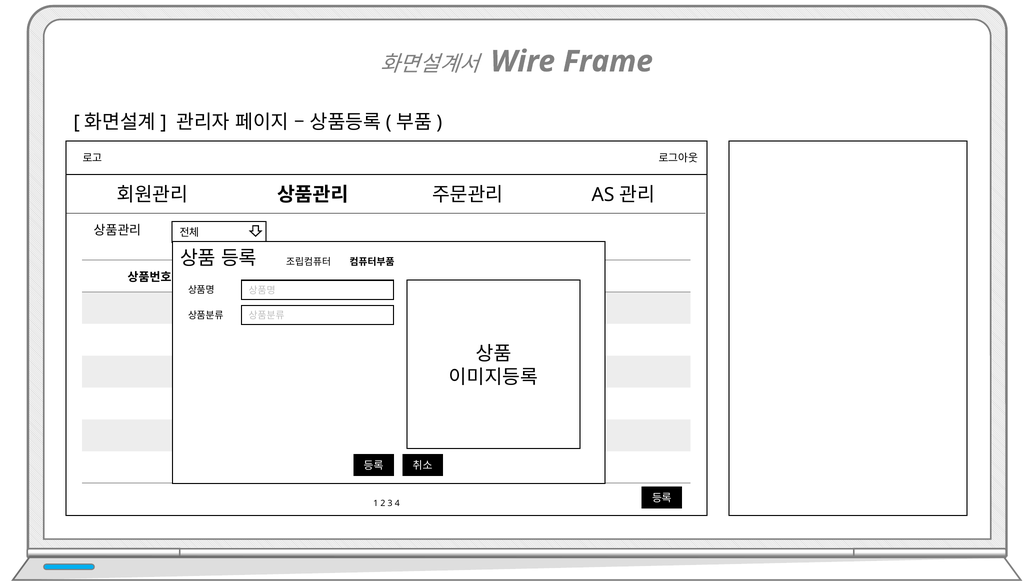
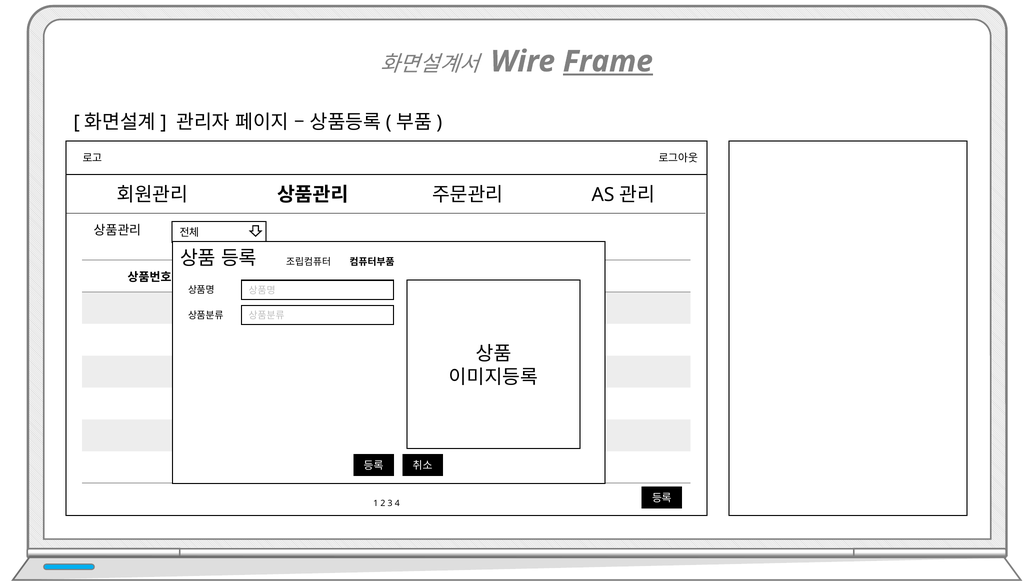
Frame underline: none -> present
